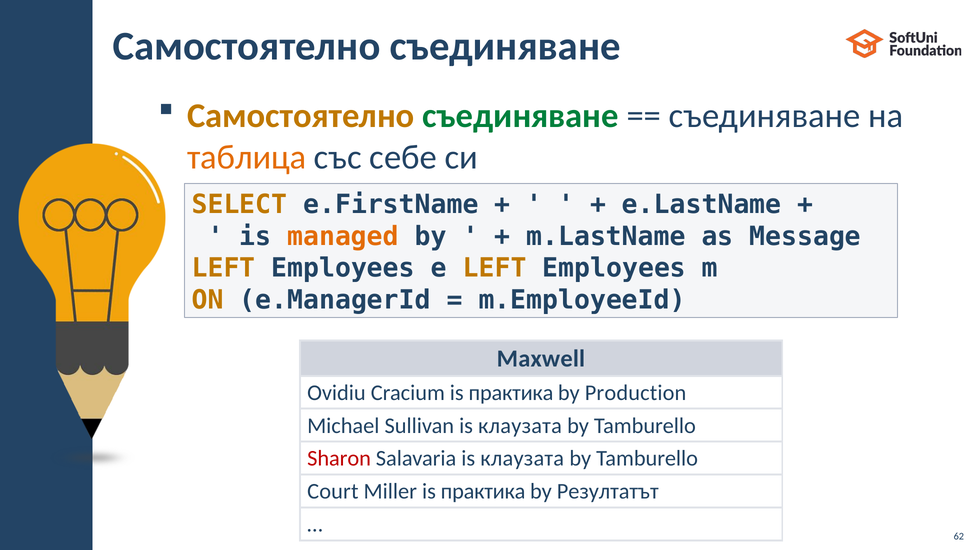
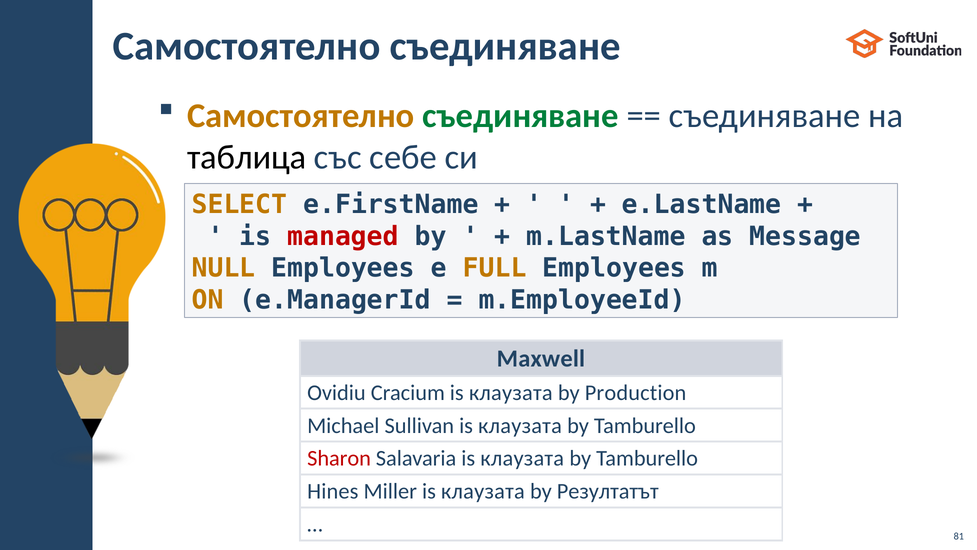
таблица colour: orange -> black
managed colour: orange -> red
LEFT at (224, 268): LEFT -> NULL
e LEFT: LEFT -> FULL
Cracium is практика: практика -> клаузата
Court: Court -> Hines
Miller is практика: практика -> клаузата
62: 62 -> 81
